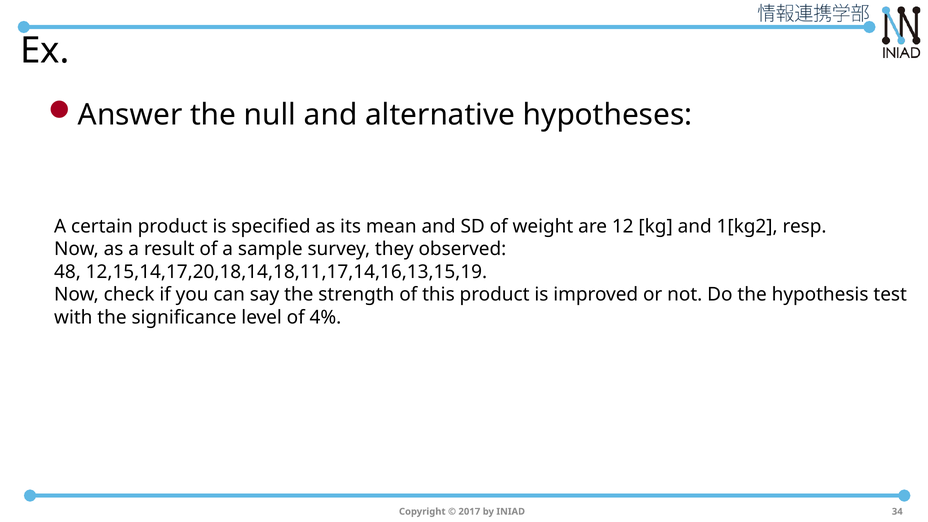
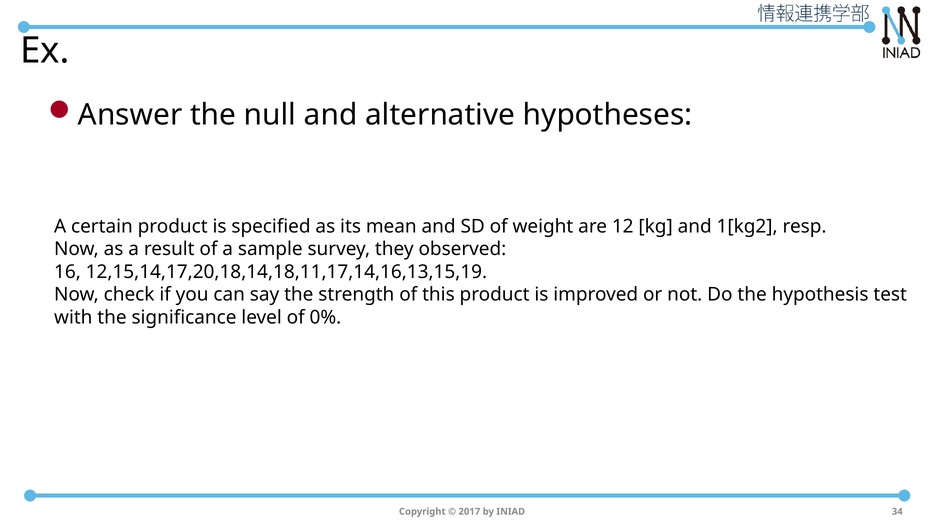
48: 48 -> 16
4%: 4% -> 0%
